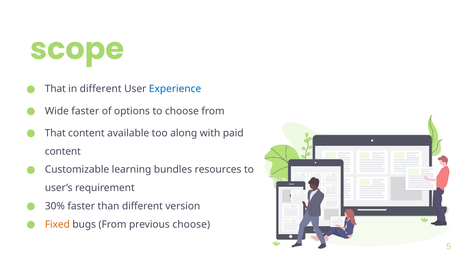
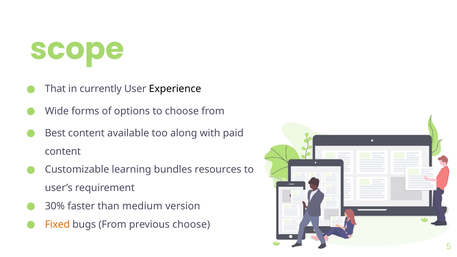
in different: different -> currently
Experience colour: blue -> black
Wide faster: faster -> forms
That at (55, 133): That -> Best
than different: different -> medium
